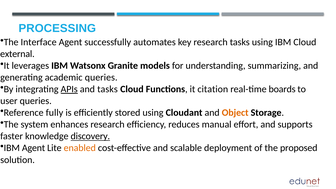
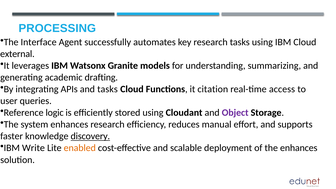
academic queries: queries -> drafting
APIs underline: present -> none
boards: boards -> access
fully: fully -> logic
Object colour: orange -> purple
IBM Agent: Agent -> Write
the proposed: proposed -> enhances
